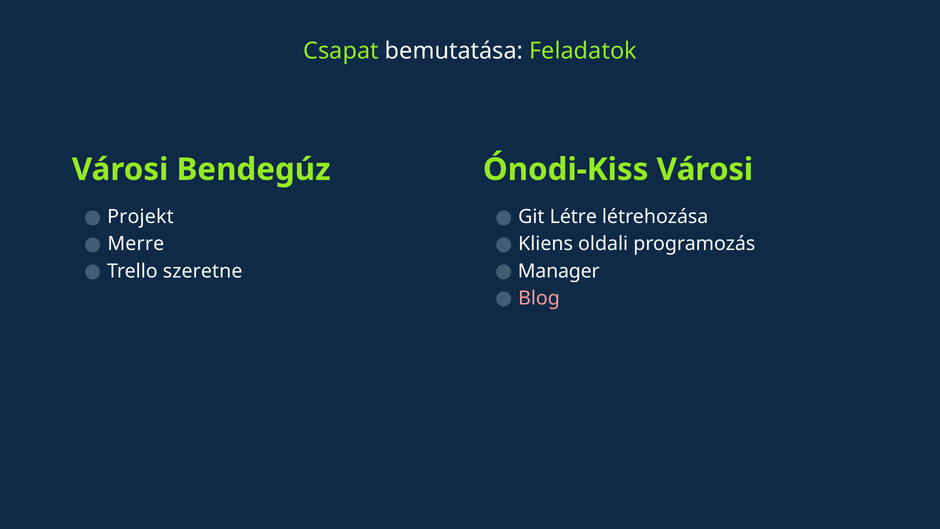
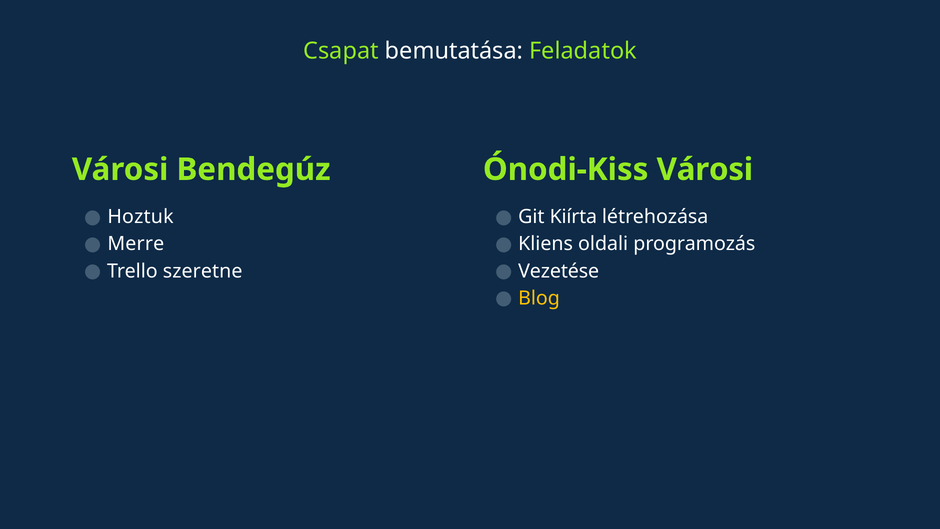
Projekt: Projekt -> Hoztuk
Létre: Létre -> Kiírta
Manager: Manager -> Vezetése
Blog colour: pink -> yellow
